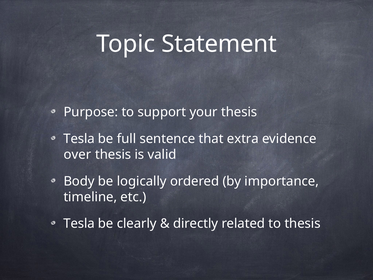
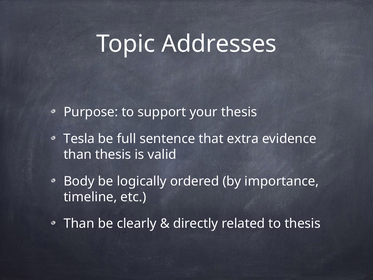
Statement: Statement -> Addresses
over at (77, 154): over -> than
Tesla at (79, 223): Tesla -> Than
